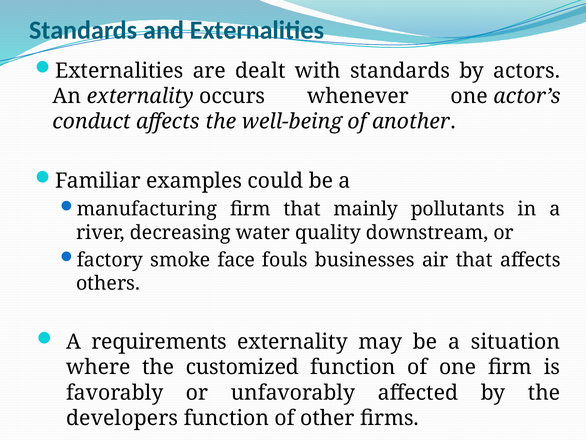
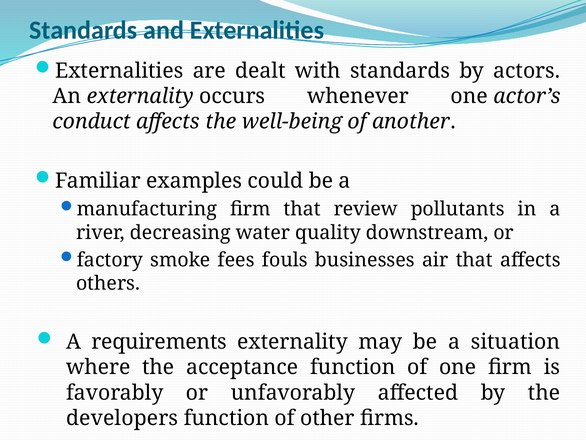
mainly: mainly -> review
face: face -> fees
customized: customized -> acceptance
